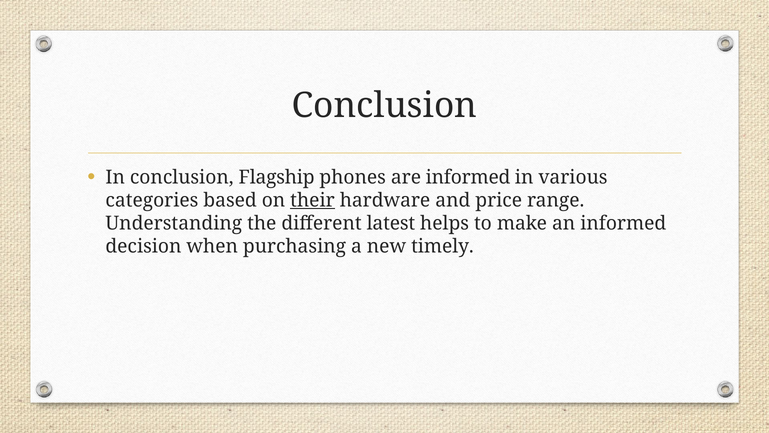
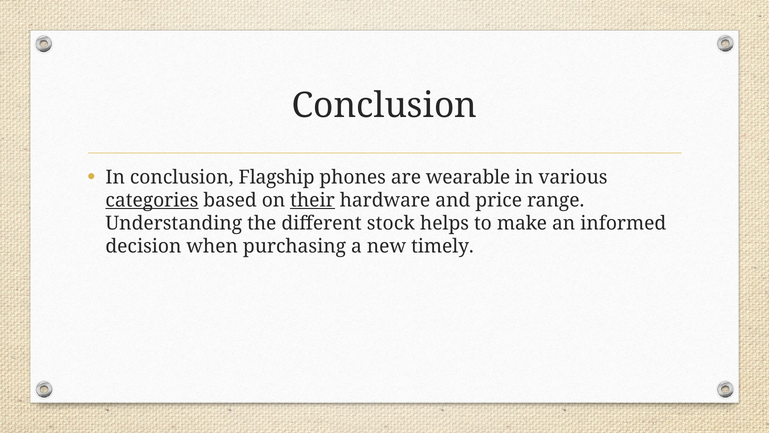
are informed: informed -> wearable
categories underline: none -> present
latest: latest -> stock
